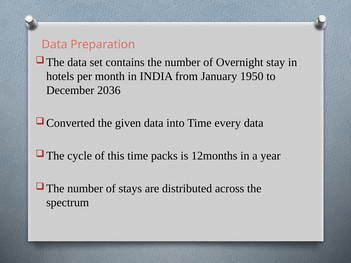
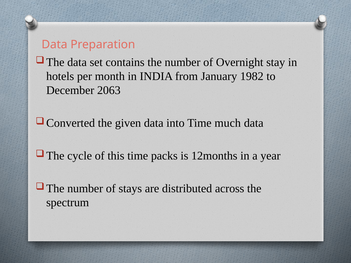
1950: 1950 -> 1982
2036: 2036 -> 2063
every: every -> much
